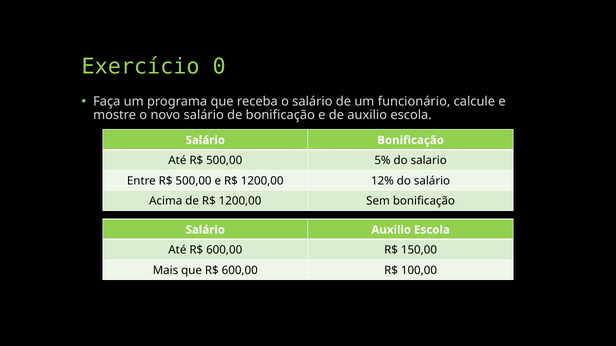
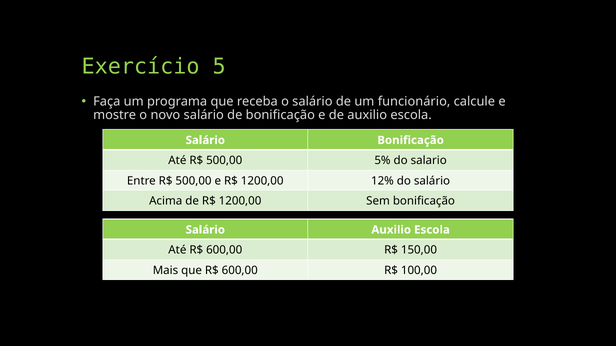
0: 0 -> 5
